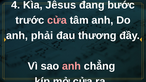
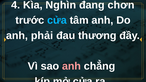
Jêsus: Jêsus -> Nghìn
bước: bước -> chơn
cửa at (57, 20) colour: pink -> light blue
